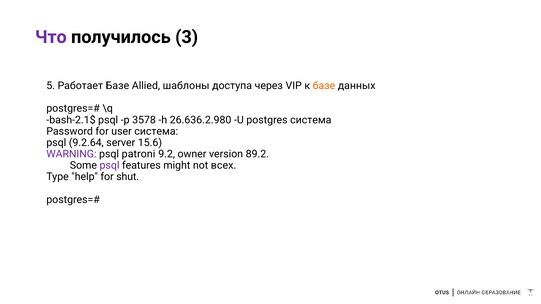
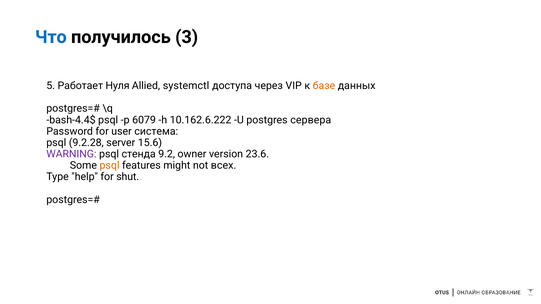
Что colour: purple -> blue
Работает Базе: Базе -> Нуля
шаблоны: шаблоны -> systemctl
bash-2.1$: bash-2.1$ -> bash-4.4$
3578: 3578 -> 6079
26.636.2.980: 26.636.2.980 -> 10.162.6.222
postgres система: система -> сервера
9.2.64: 9.2.64 -> 9.2.28
patroni: patroni -> стенда
89.2: 89.2 -> 23.6
psql at (110, 166) colour: purple -> orange
